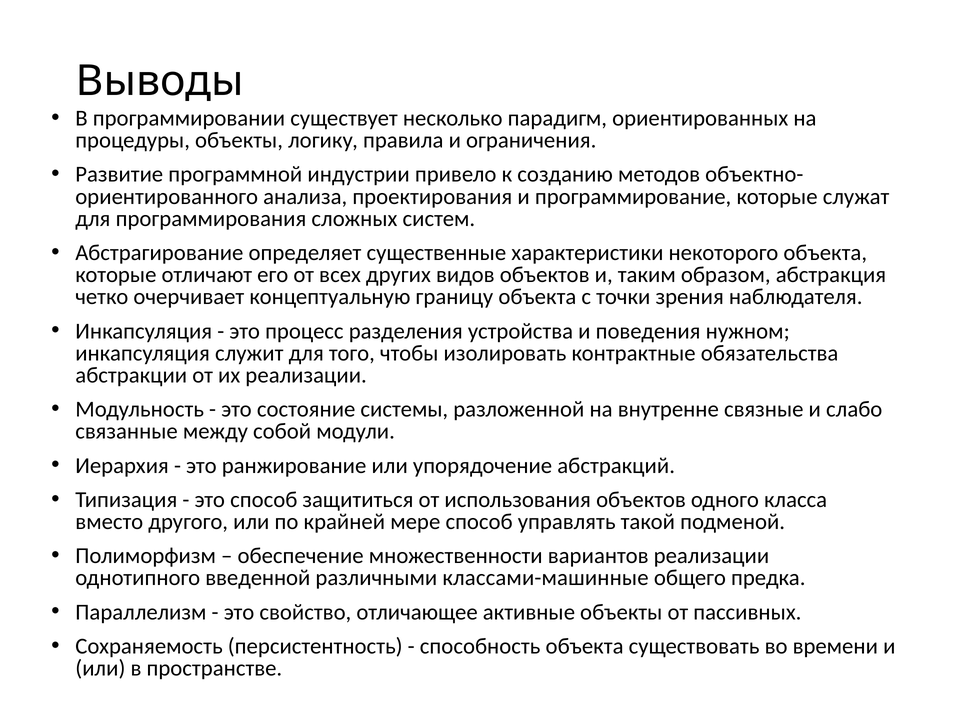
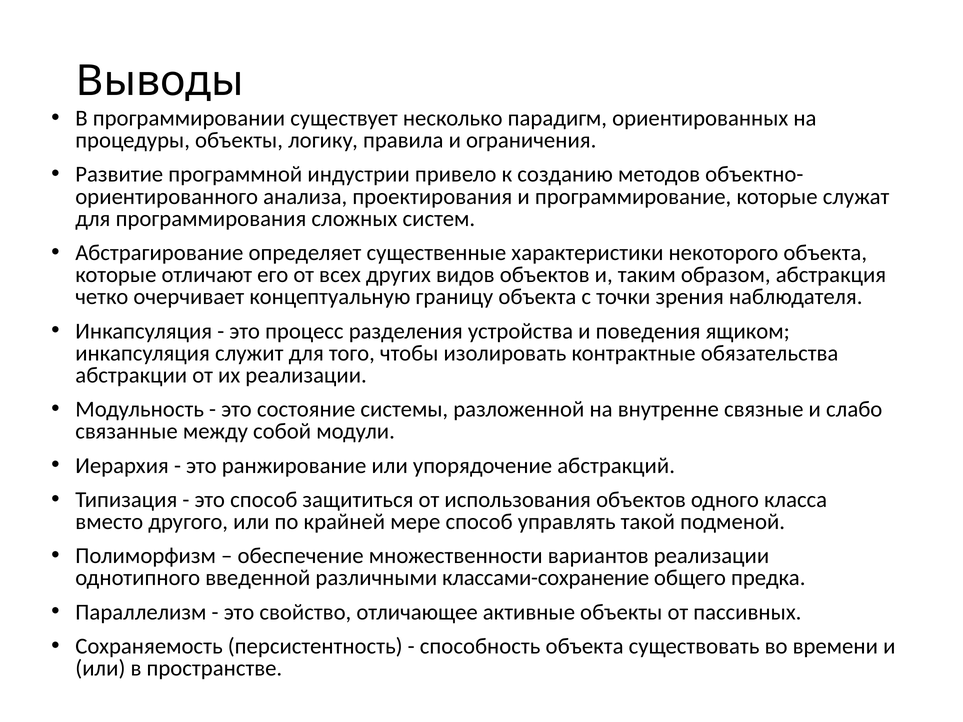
нужном: нужном -> ящиком
классами-машинные: классами-машинные -> классами-сохранение
